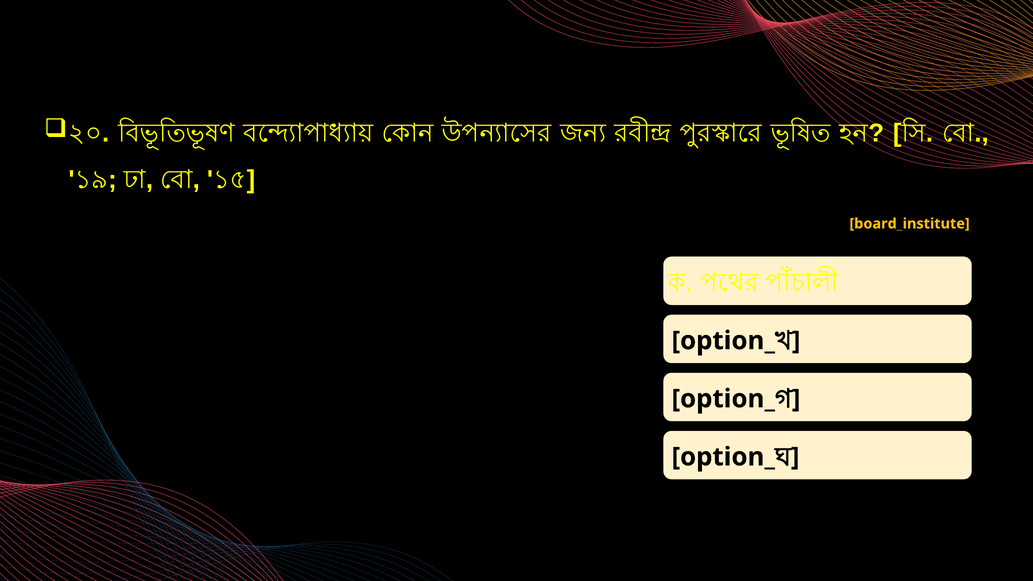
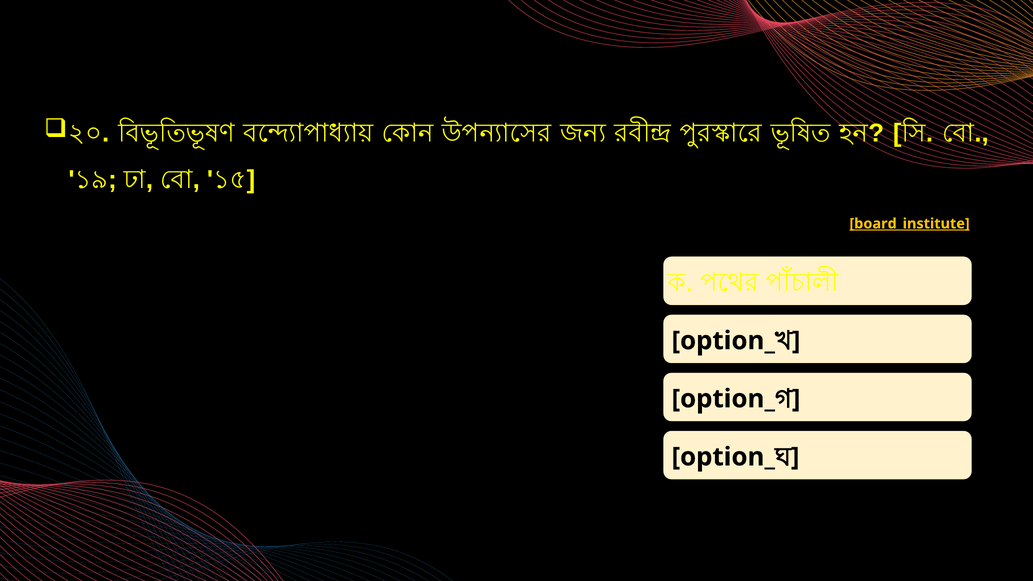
board_institute underline: none -> present
